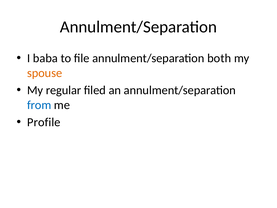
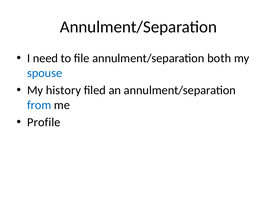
baba: baba -> need
spouse colour: orange -> blue
regular: regular -> history
